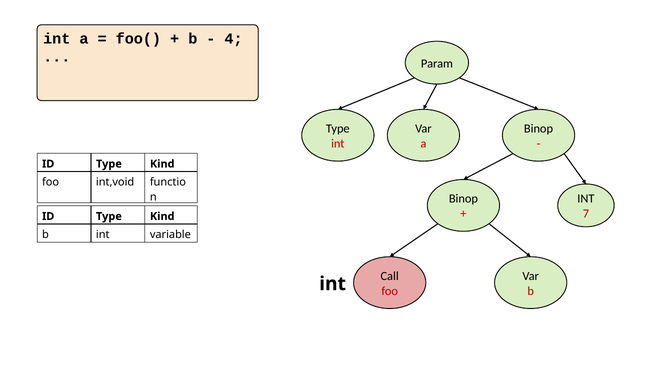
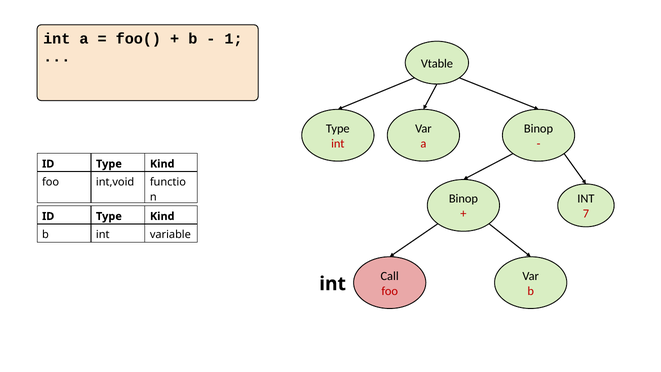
4: 4 -> 1
Param: Param -> Vtable
